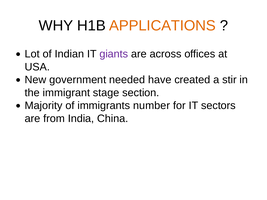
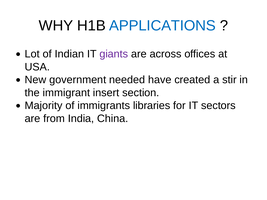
APPLICATIONS colour: orange -> blue
stage: stage -> insert
number: number -> libraries
